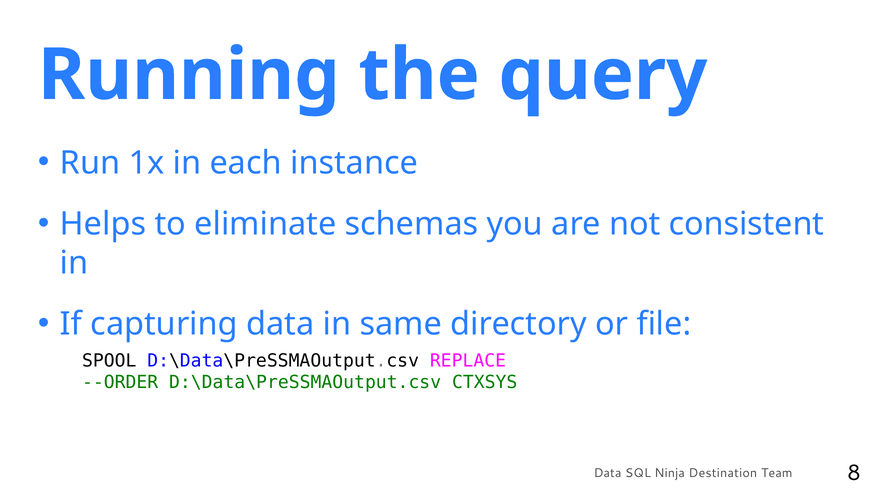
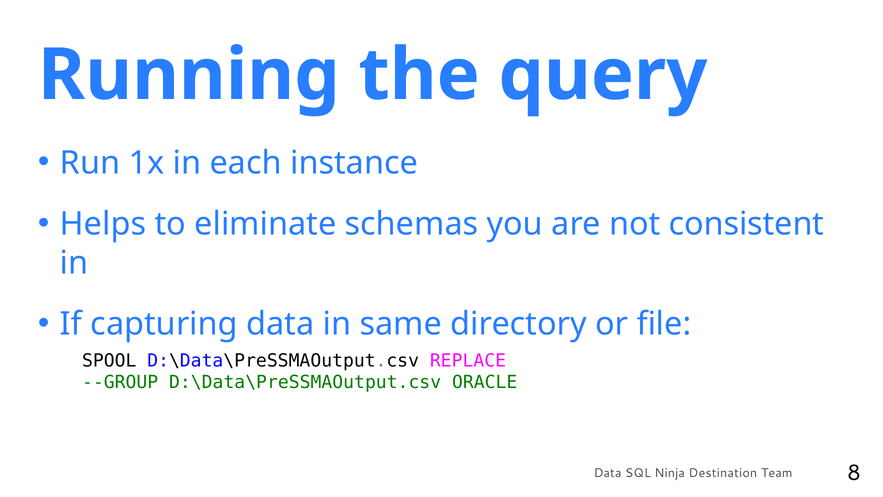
--ORDER: --ORDER -> --GROUP
CTXSYS: CTXSYS -> ORACLE
